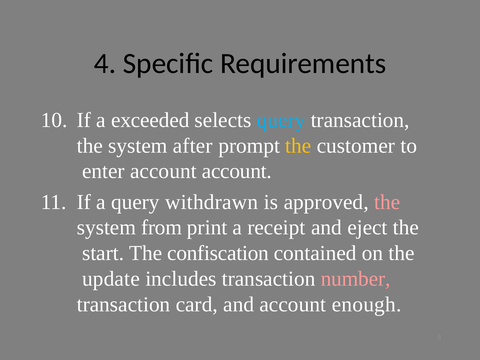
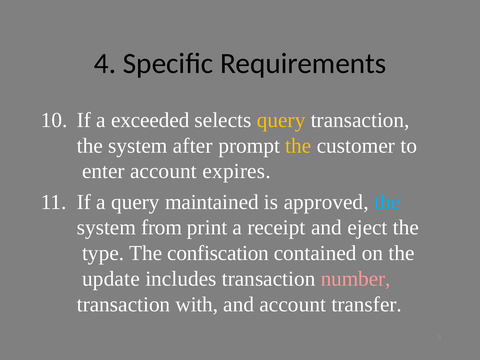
query at (281, 120) colour: light blue -> yellow
account account: account -> expires
withdrawn: withdrawn -> maintained
the at (387, 202) colour: pink -> light blue
start: start -> type
card: card -> with
enough: enough -> transfer
